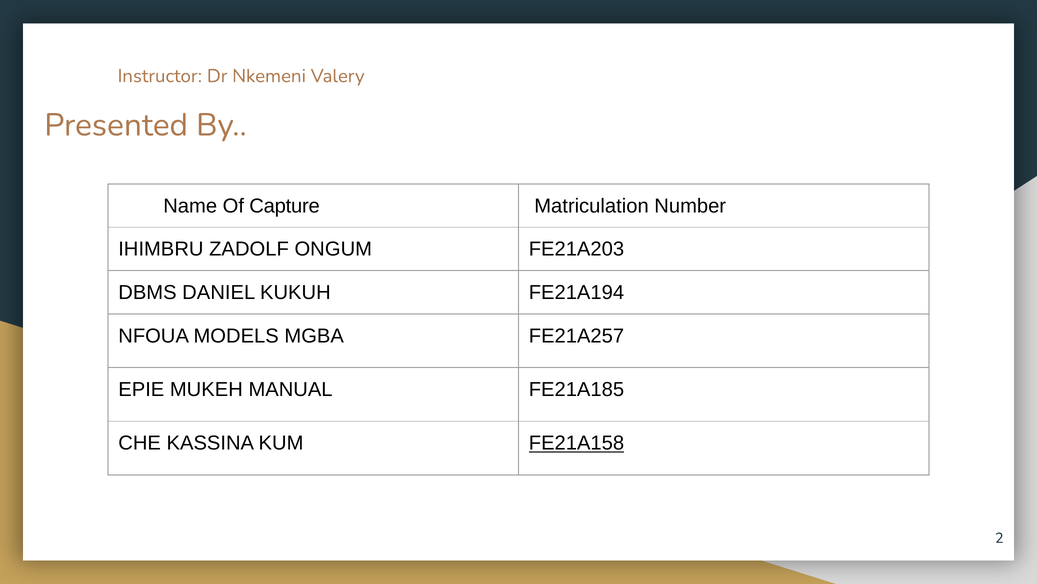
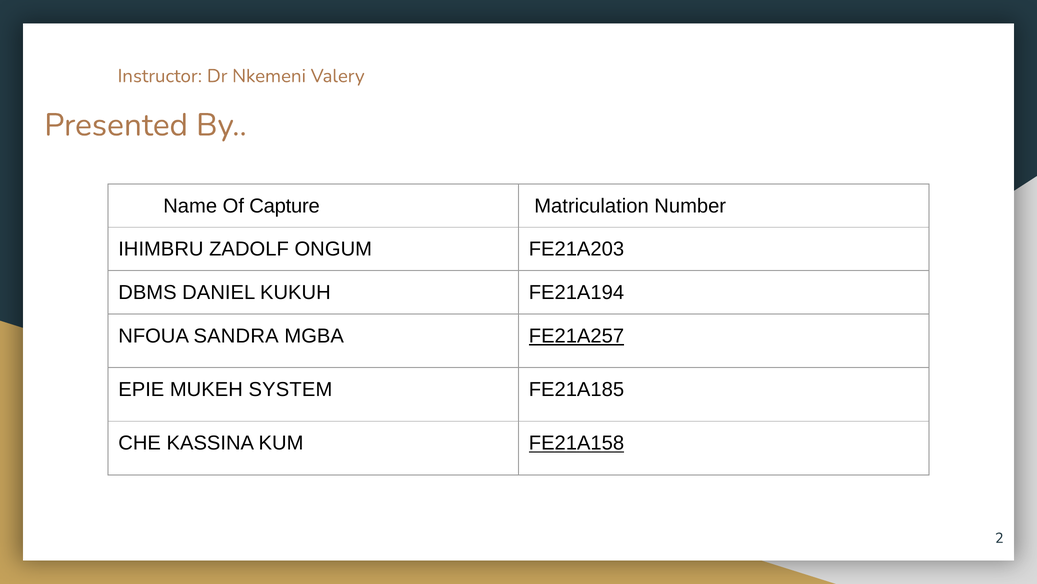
MODELS: MODELS -> SANDRA
FE21A257 underline: none -> present
MANUAL: MANUAL -> SYSTEM
